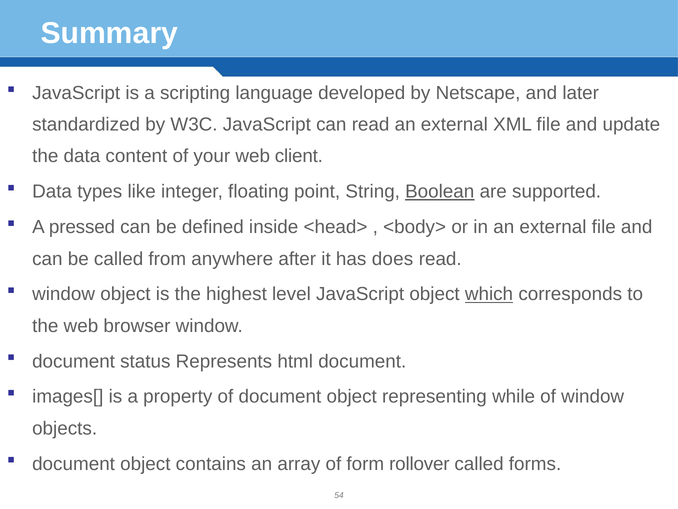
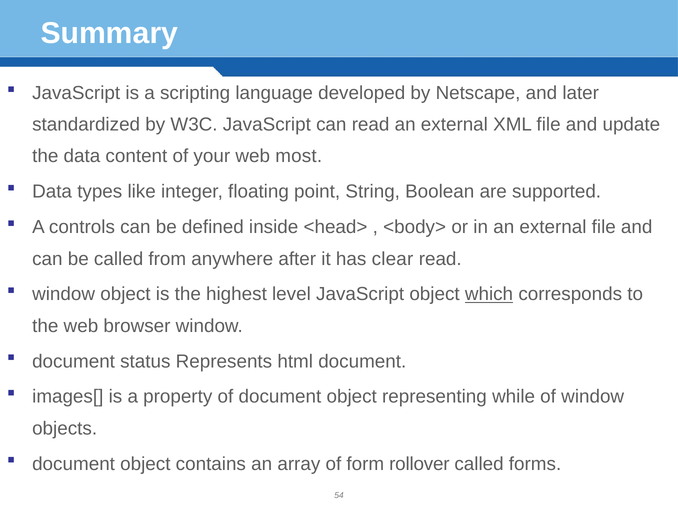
client: client -> most
Boolean underline: present -> none
pressed: pressed -> controls
does: does -> clear
